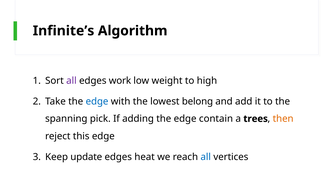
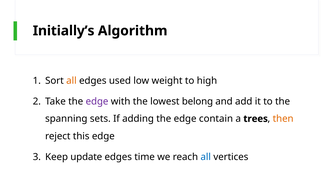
Infinite’s: Infinite’s -> Initially’s
all at (71, 81) colour: purple -> orange
work: work -> used
edge at (97, 102) colour: blue -> purple
pick: pick -> sets
heat: heat -> time
